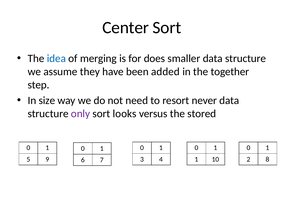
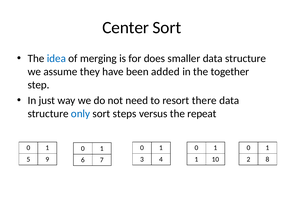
size: size -> just
never: never -> there
only colour: purple -> blue
looks: looks -> steps
stored: stored -> repeat
